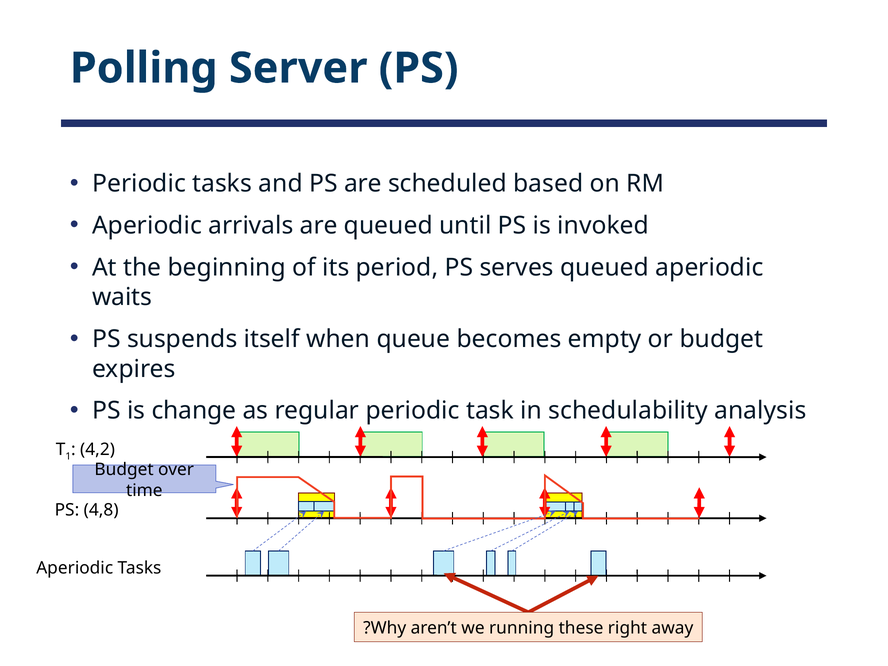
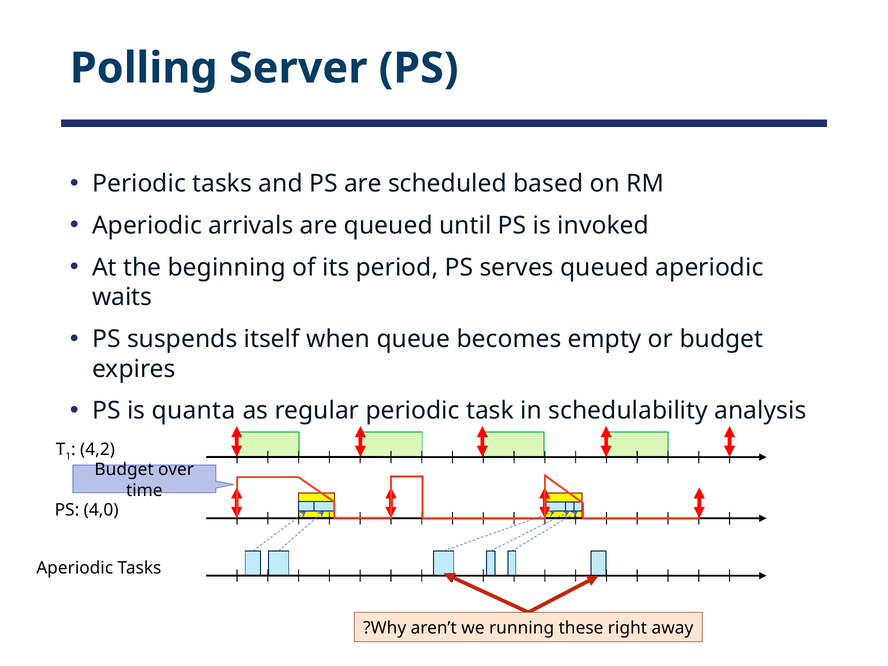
change: change -> quanta
4,8: 4,8 -> 4,0
